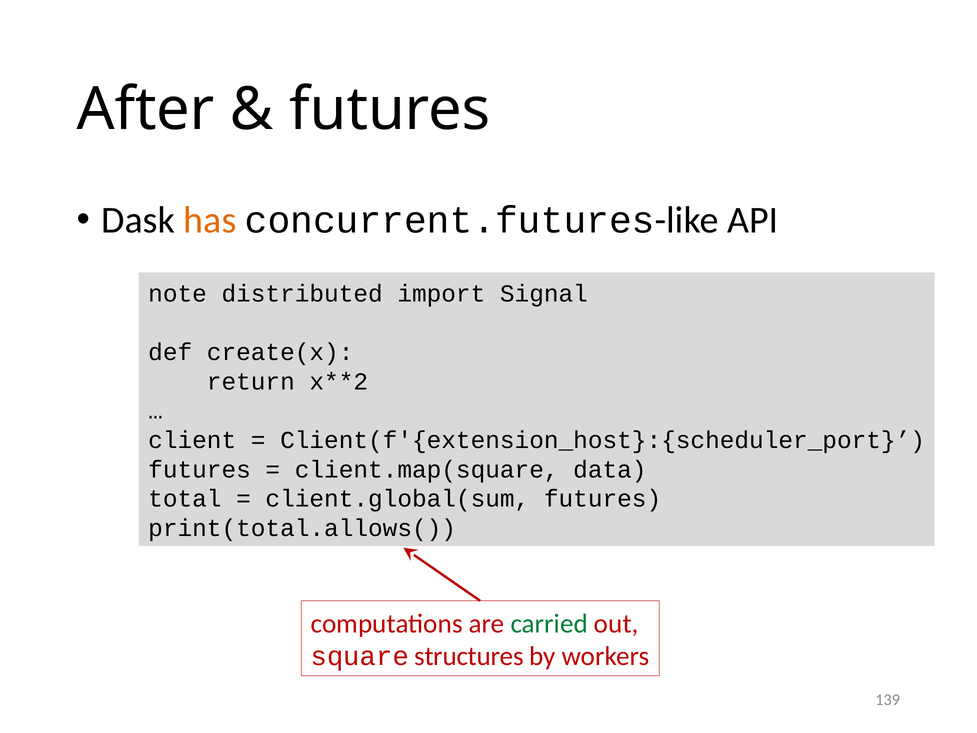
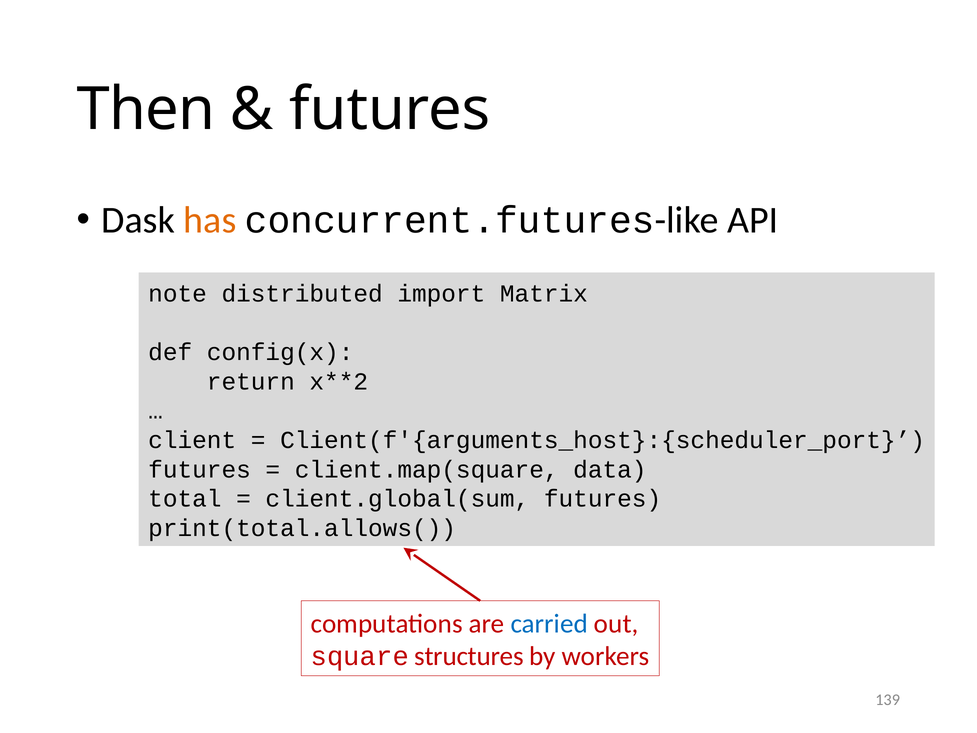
After: After -> Then
Signal: Signal -> Matrix
create(x: create(x -> config(x
Client(f'{extension_host}:{scheduler_port: Client(f'{extension_host}:{scheduler_port -> Client(f'{arguments_host}:{scheduler_port
carried colour: green -> blue
